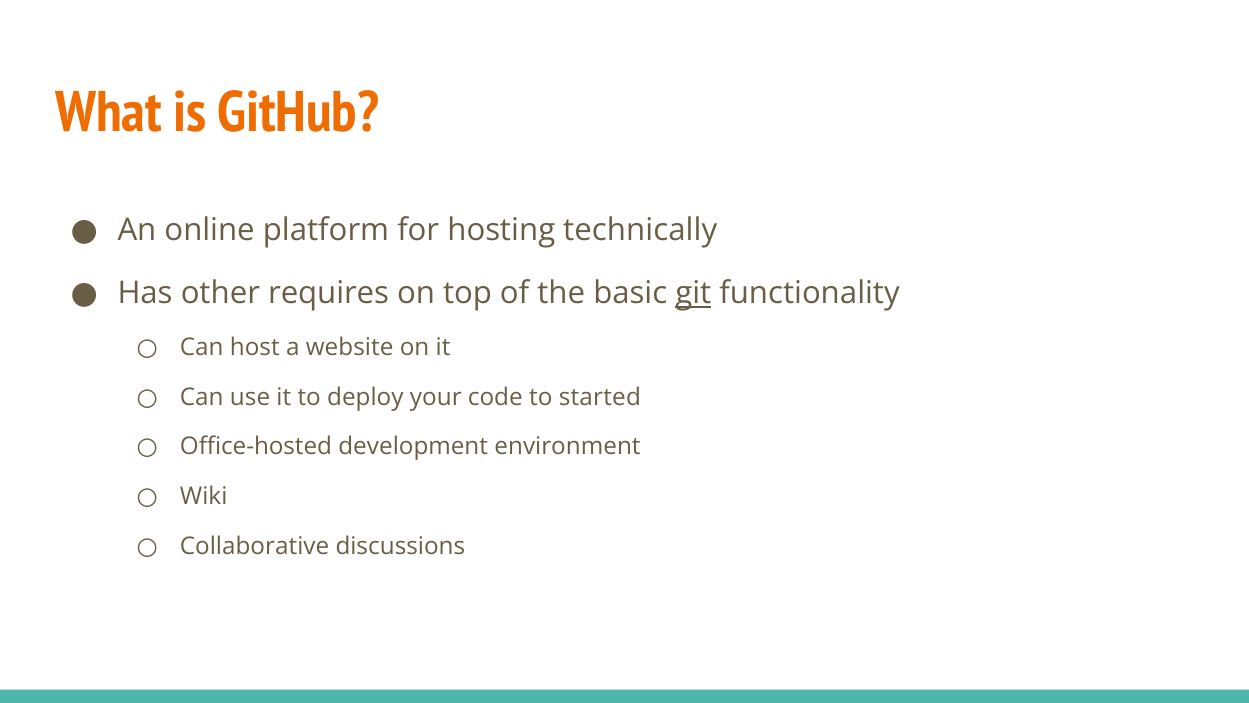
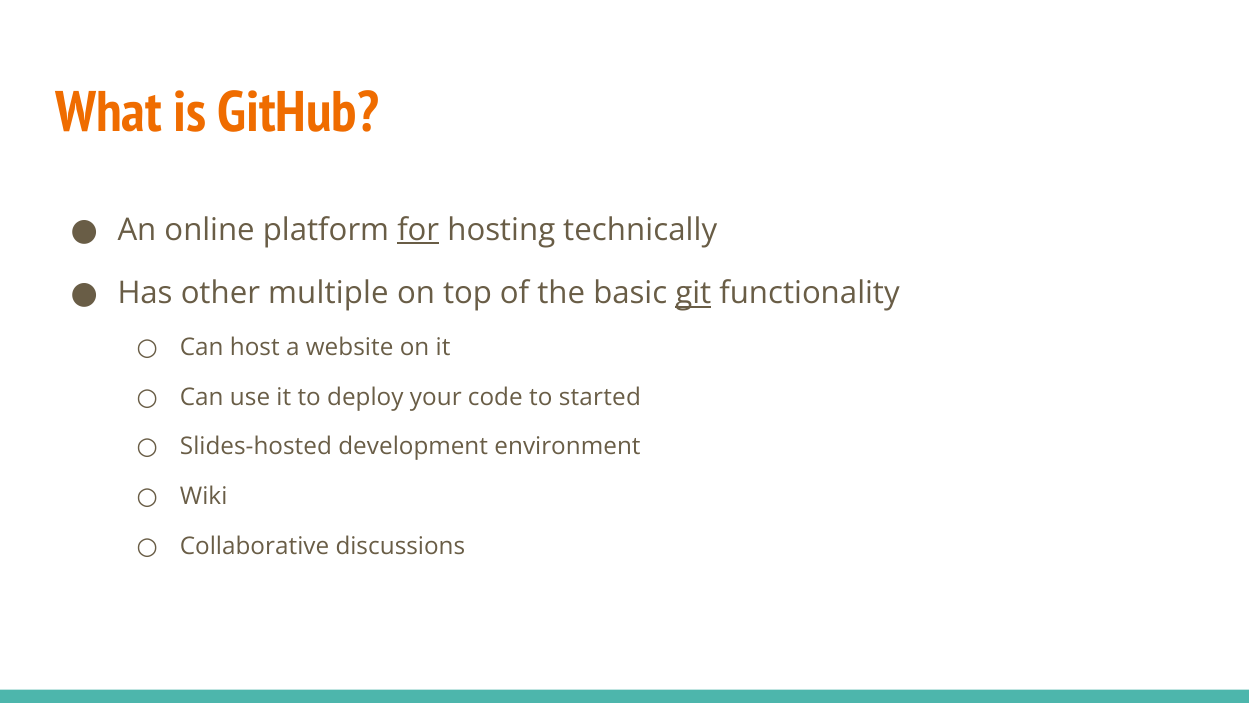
for underline: none -> present
requires: requires -> multiple
Office-hosted: Office-hosted -> Slides-hosted
